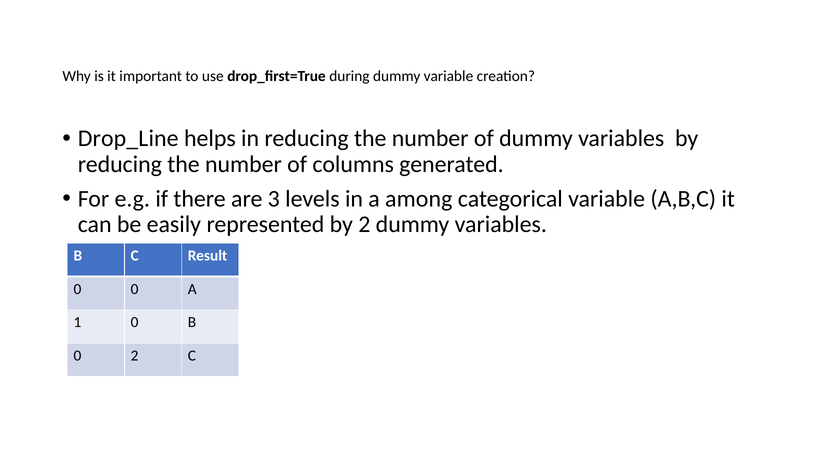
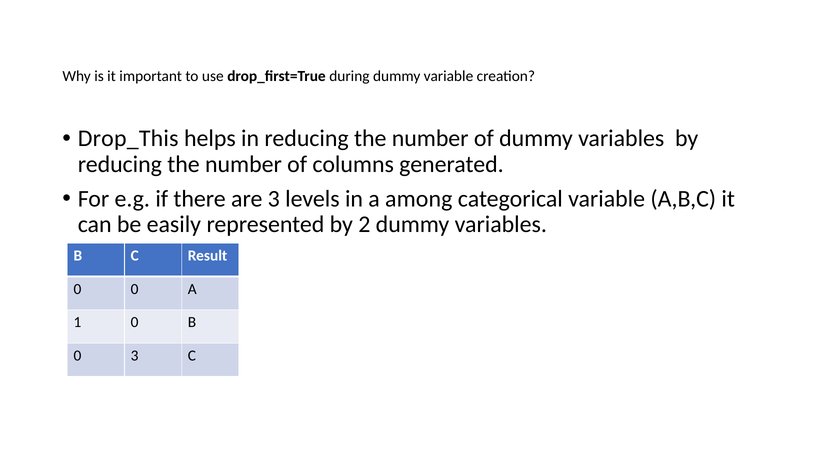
Drop_Line: Drop_Line -> Drop_This
0 2: 2 -> 3
